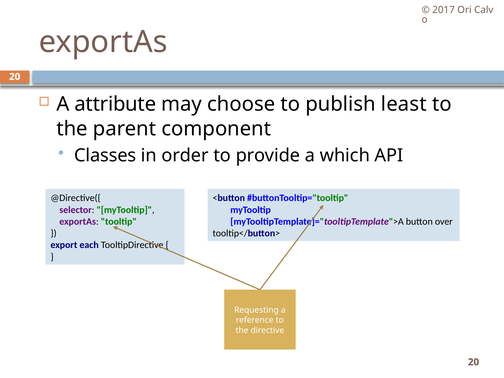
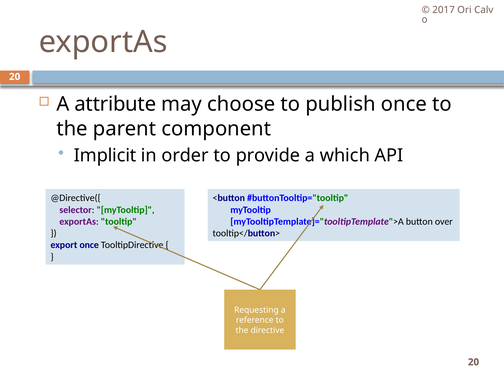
publish least: least -> once
Classes: Classes -> Implicit
export each: each -> once
